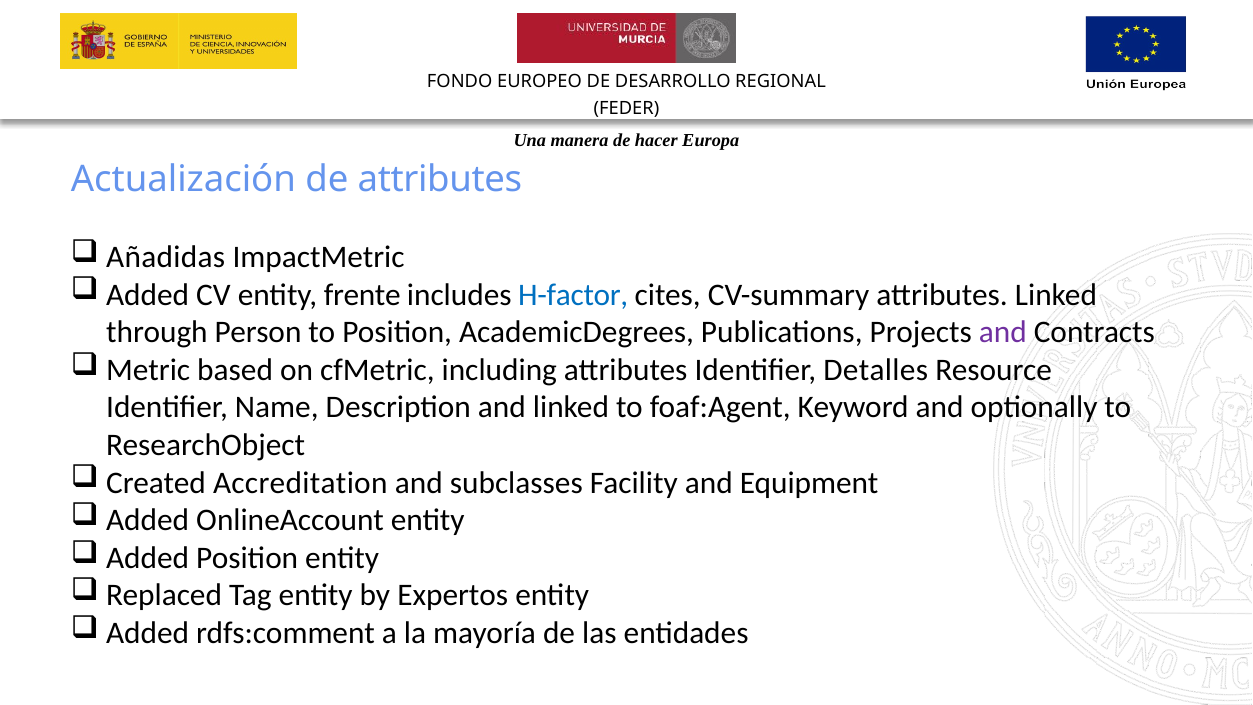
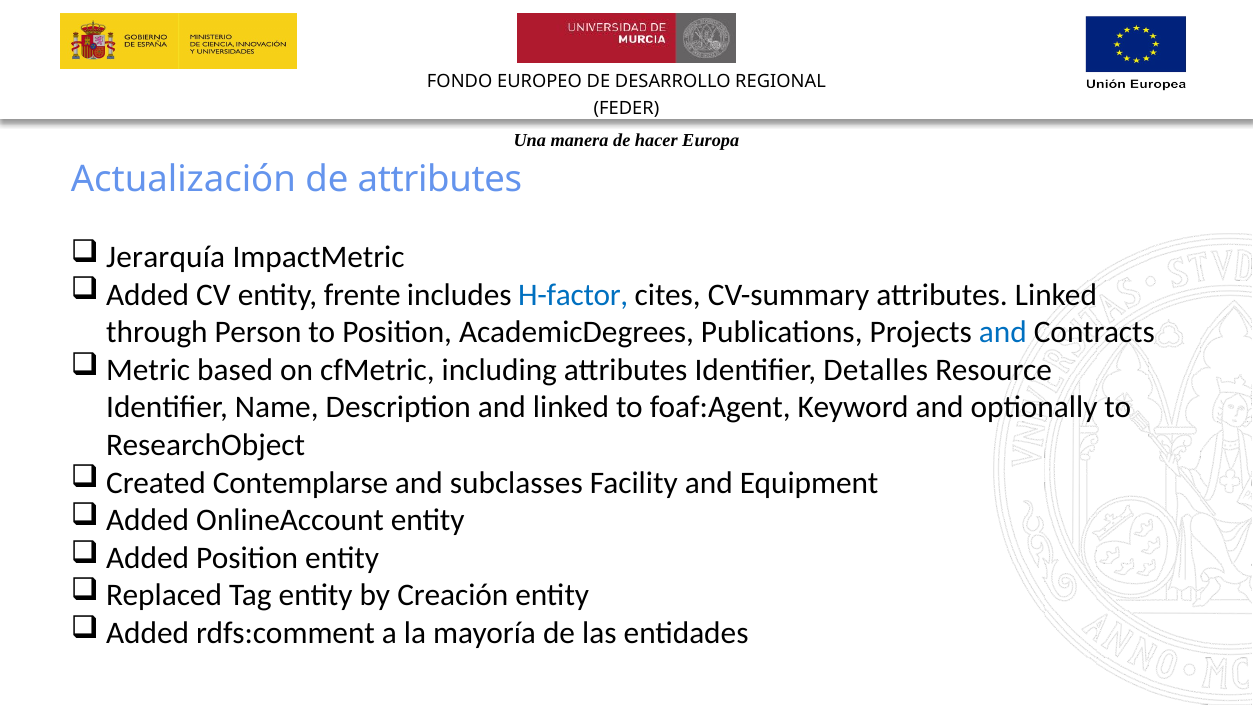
Añadidas: Añadidas -> Jerarquía
and at (1003, 332) colour: purple -> blue
Accreditation: Accreditation -> Contemplarse
Expertos: Expertos -> Creación
